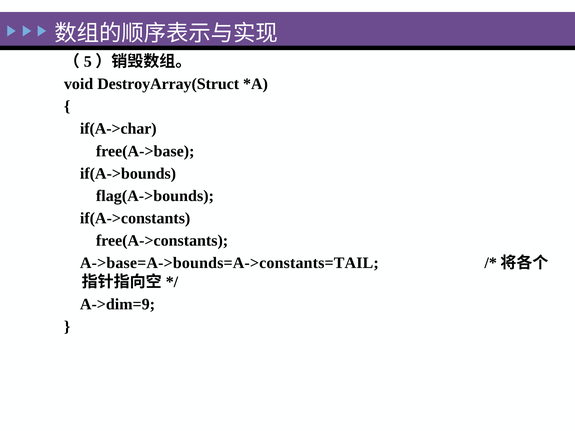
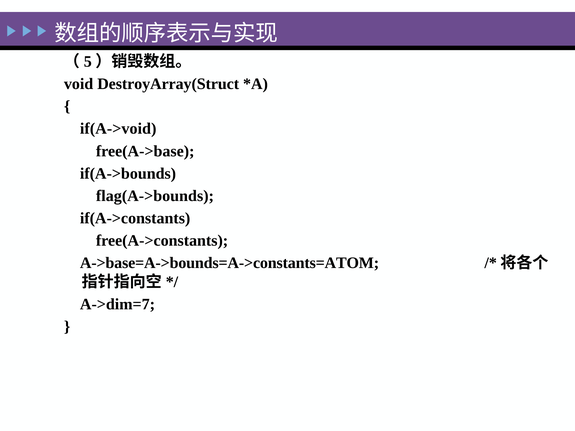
if(A->char: if(A->char -> if(A->void
A->base=A->bounds=A->constants=TAIL: A->base=A->bounds=A->constants=TAIL -> A->base=A->bounds=A->constants=ATOM
A->dim=9: A->dim=9 -> A->dim=7
